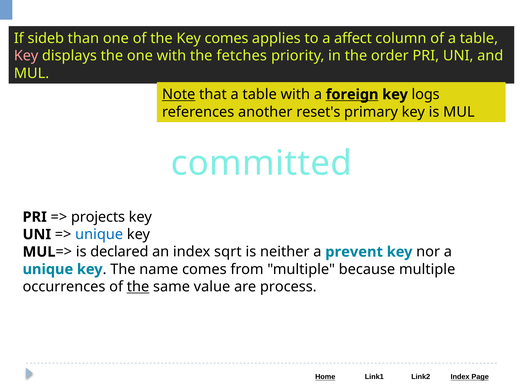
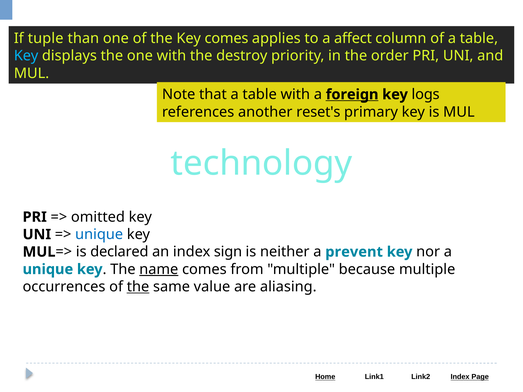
sideb: sideb -> tuple
Key at (26, 56) colour: pink -> light blue
fetches: fetches -> destroy
Note underline: present -> none
committed: committed -> technology
projects: projects -> omitted
sqrt: sqrt -> sign
name underline: none -> present
process: process -> aliasing
